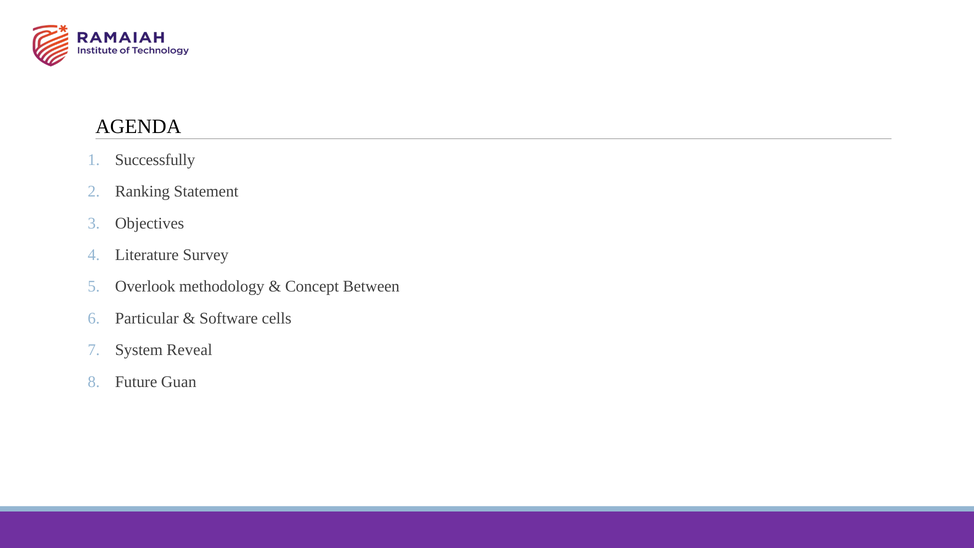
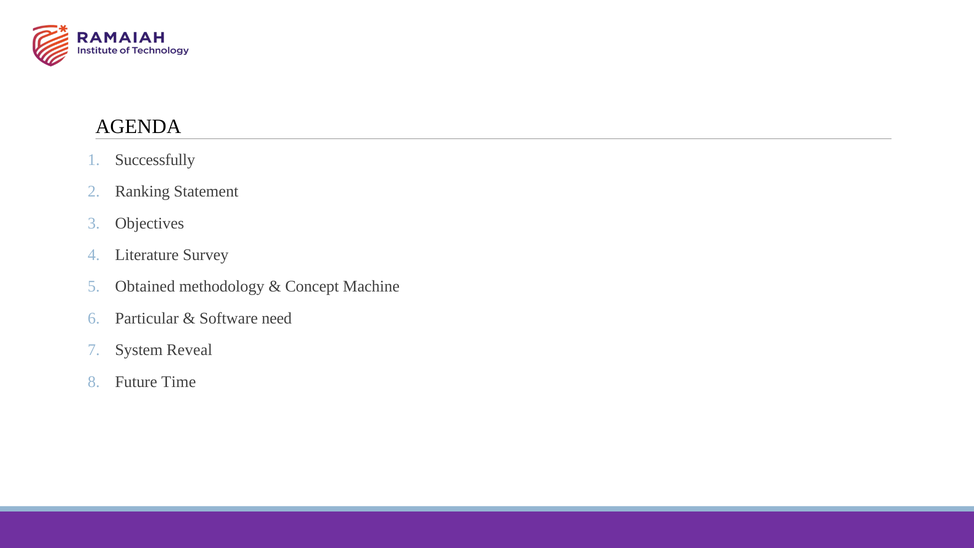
Overlook: Overlook -> Obtained
Between: Between -> Machine
cells: cells -> need
Guan: Guan -> Time
